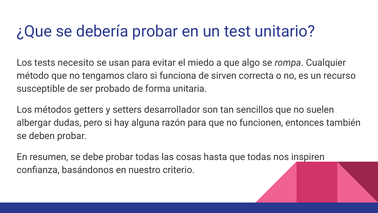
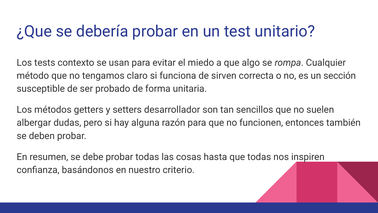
necesito: necesito -> contexto
recurso: recurso -> sección
